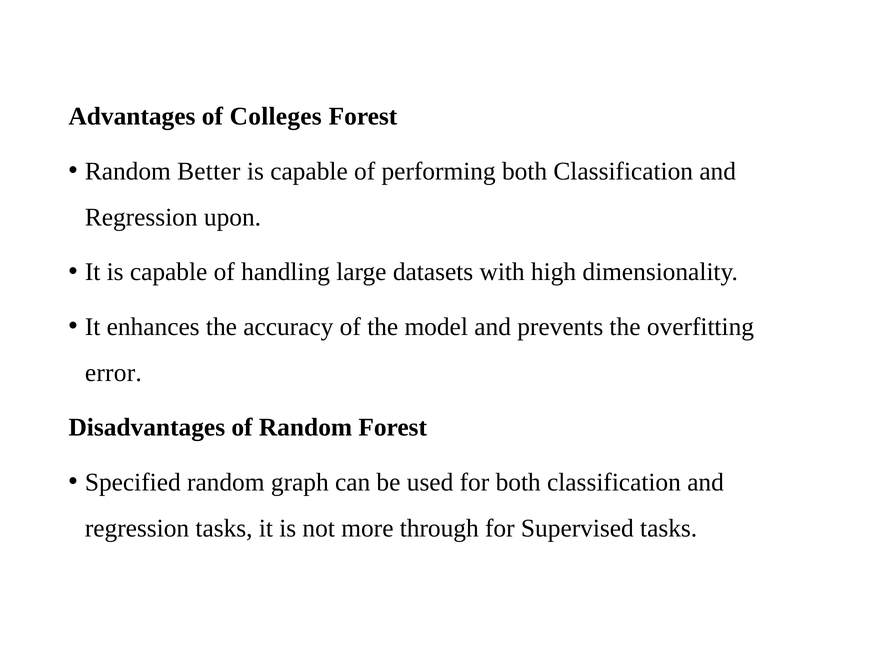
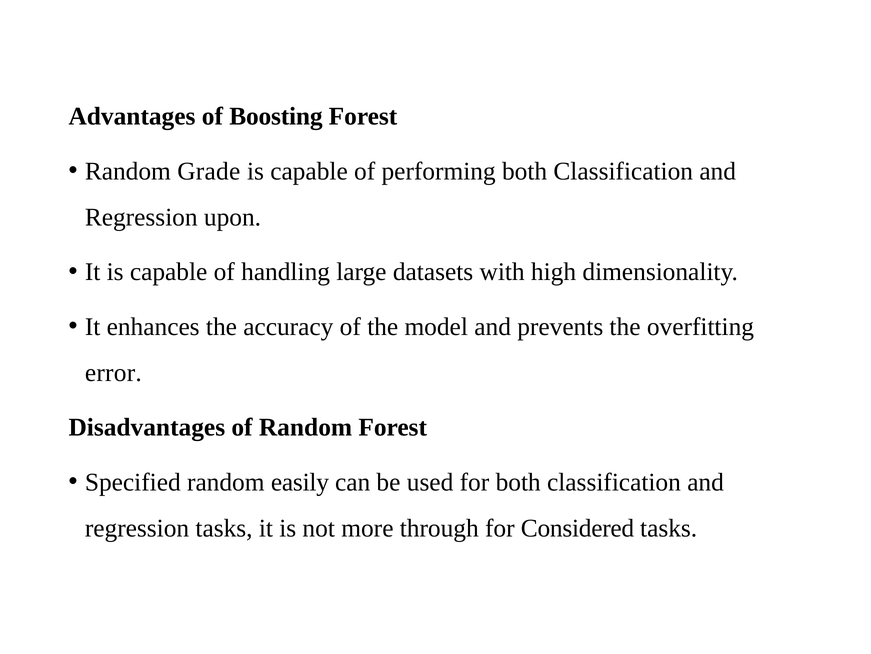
Colleges: Colleges -> Boosting
Better: Better -> Grade
graph: graph -> easily
Supervised: Supervised -> Considered
